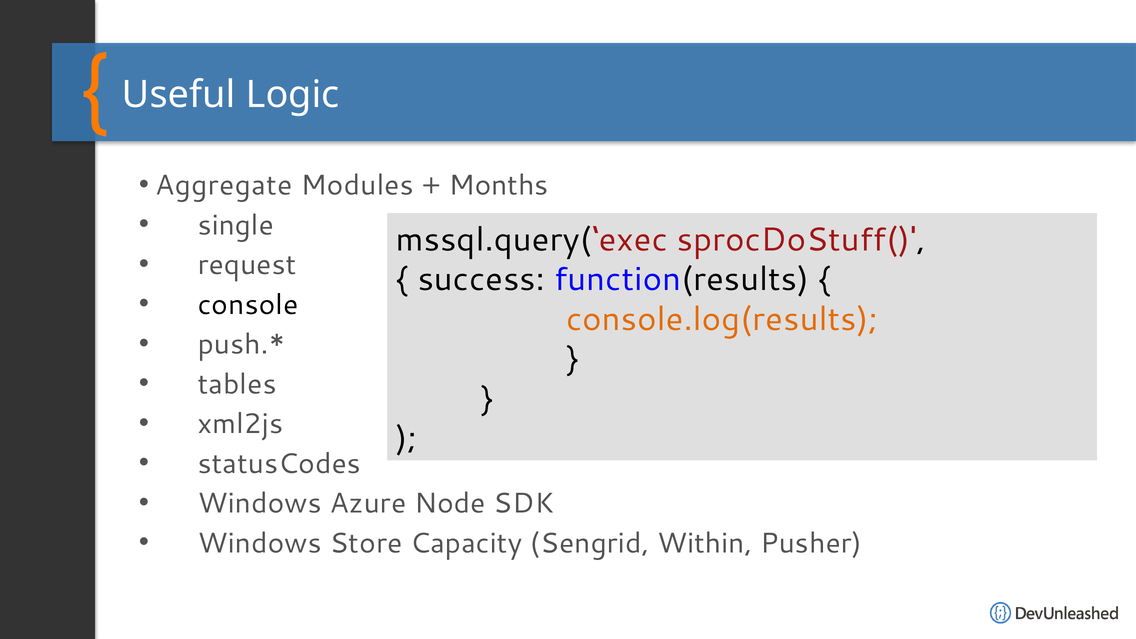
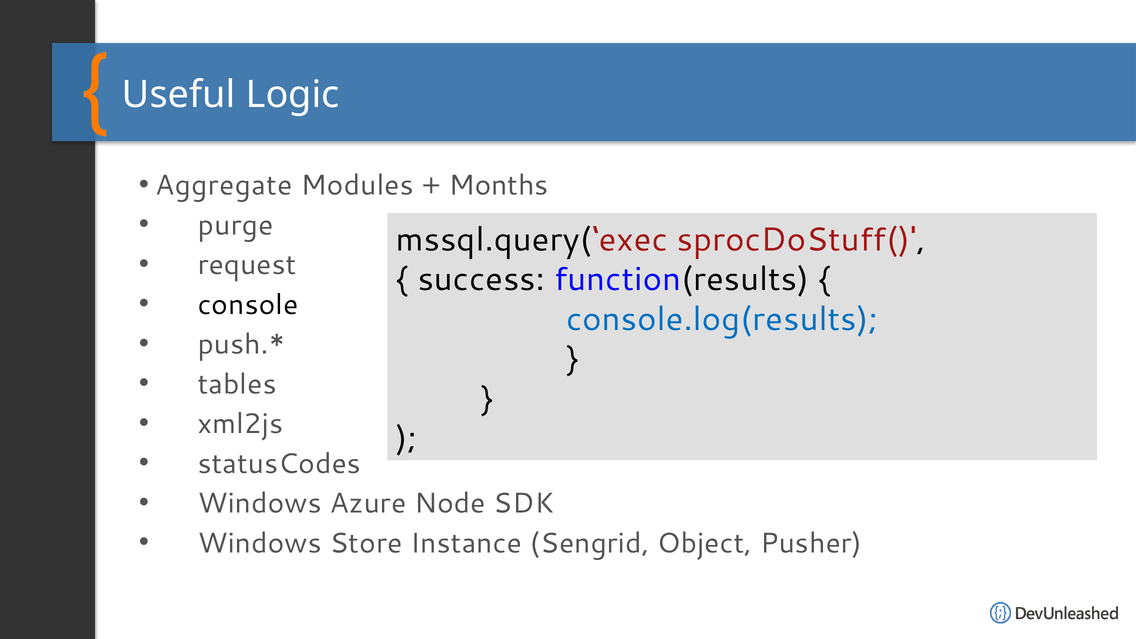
single: single -> purge
console.log(results colour: orange -> blue
Capacity: Capacity -> Instance
Within: Within -> Object
